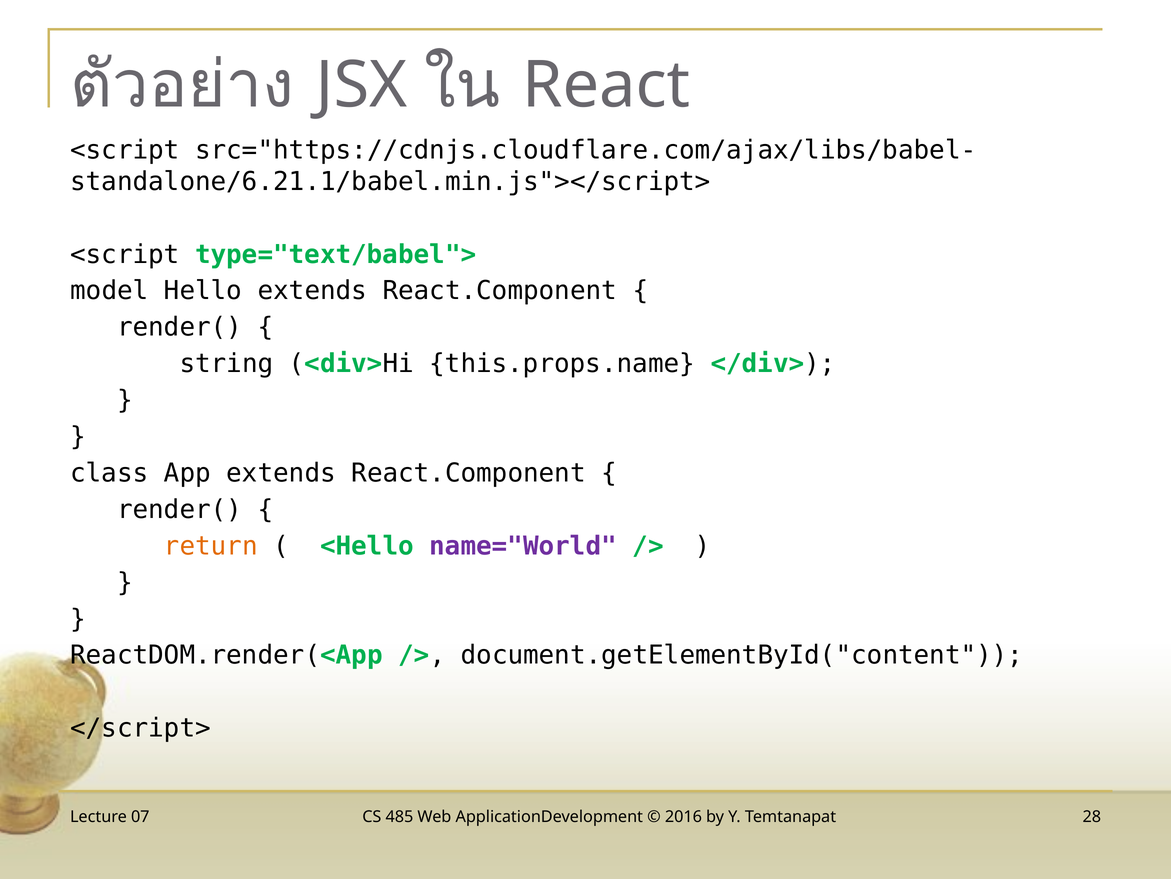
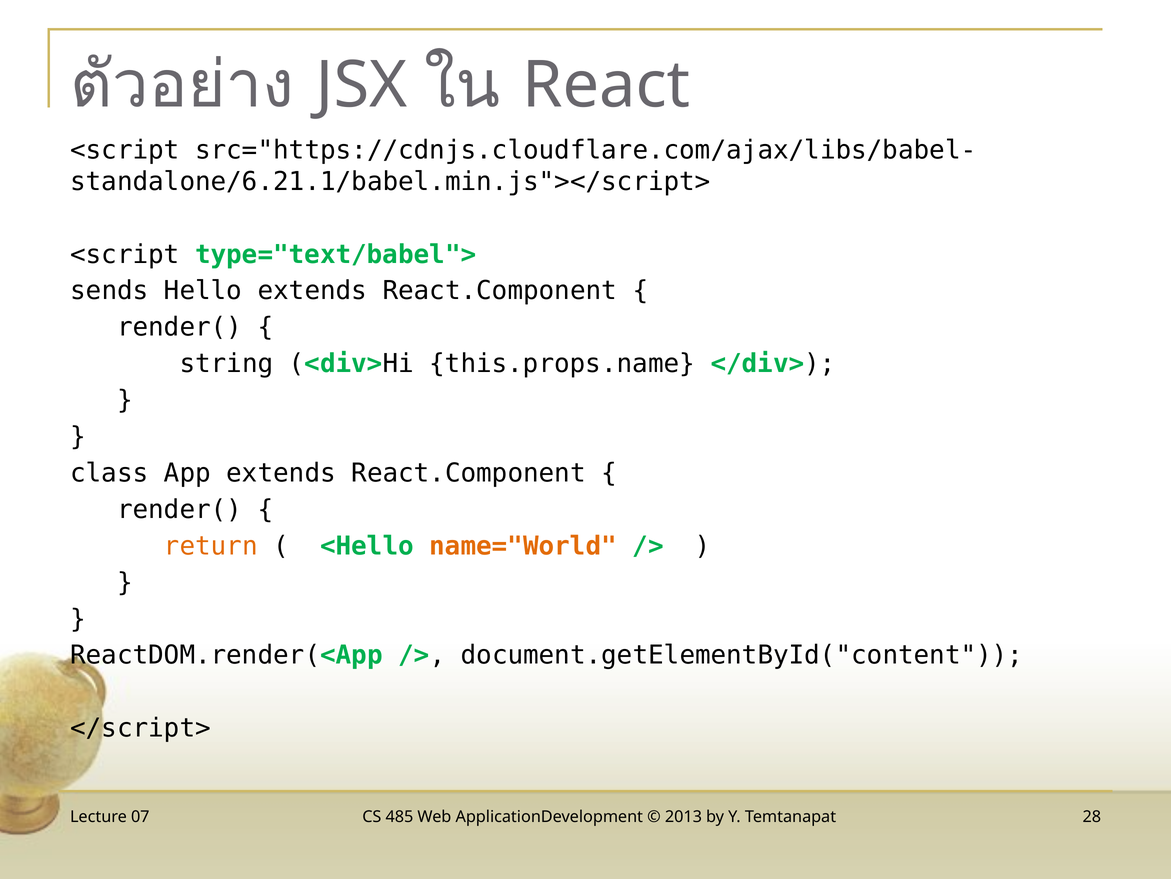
model: model -> sends
name="World colour: purple -> orange
2016: 2016 -> 2013
